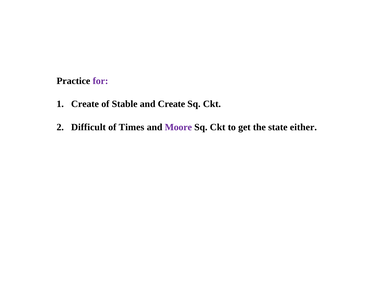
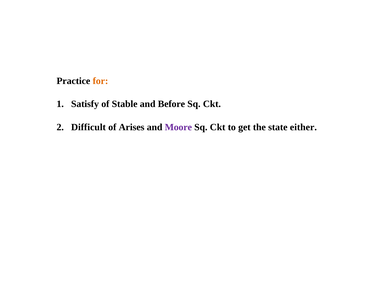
for colour: purple -> orange
Create at (85, 104): Create -> Satisfy
and Create: Create -> Before
Times: Times -> Arises
